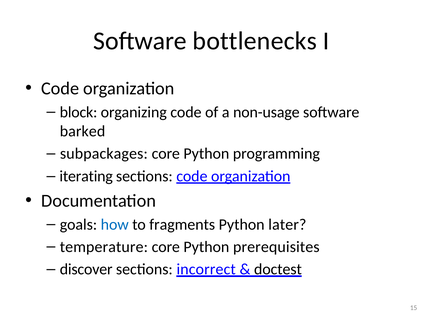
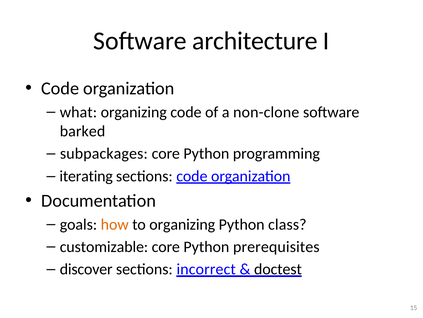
bottlenecks: bottlenecks -> architecture
block: block -> what
non-usage: non-usage -> non-clone
how colour: blue -> orange
to fragments: fragments -> organizing
later: later -> class
temperature: temperature -> customizable
